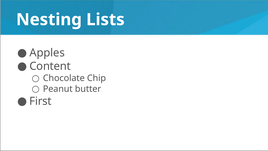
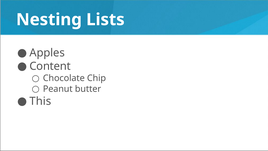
First: First -> This
